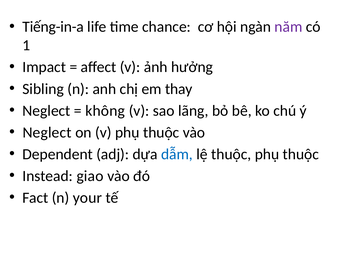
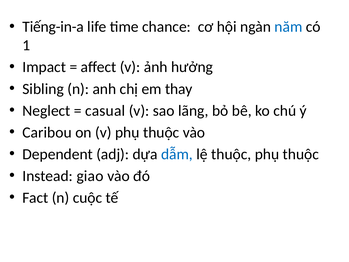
năm colour: purple -> blue
không: không -> casual
Neglect at (47, 132): Neglect -> Caribou
your: your -> cuộc
